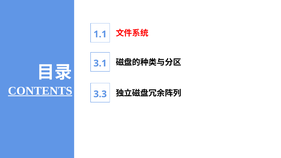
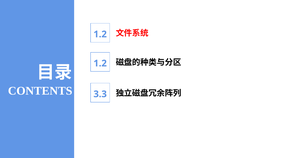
1.1 at (100, 34): 1.1 -> 1.2
3.1 at (100, 63): 3.1 -> 1.2
CONTENTS underline: present -> none
